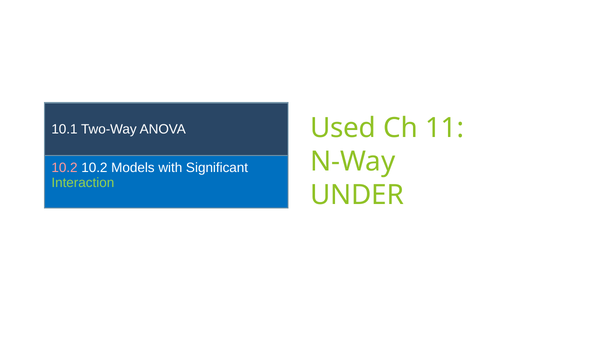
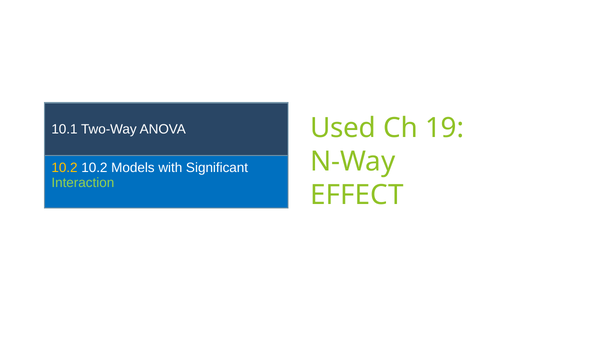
11: 11 -> 19
10.2 at (64, 168) colour: pink -> yellow
UNDER: UNDER -> EFFECT
